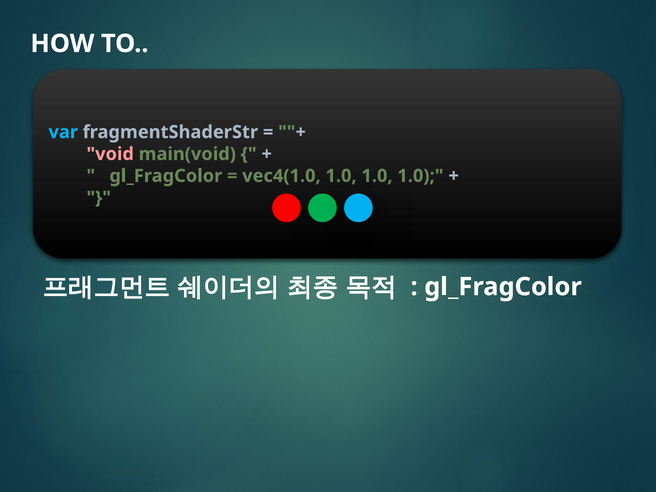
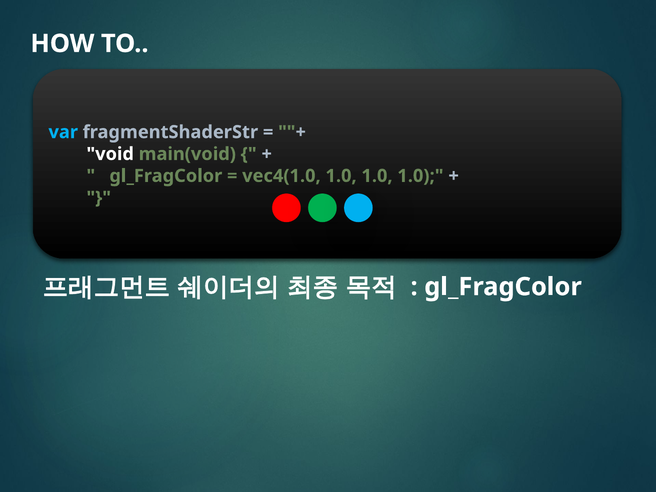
void colour: pink -> white
